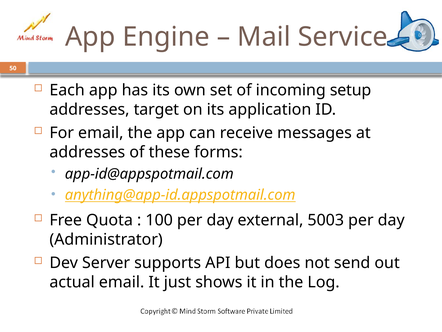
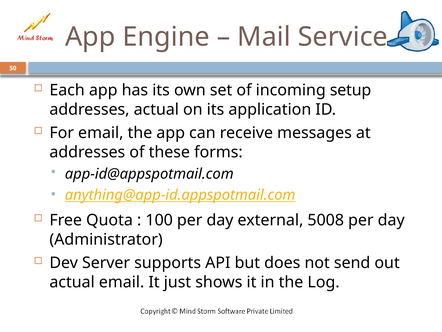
addresses target: target -> actual
5003: 5003 -> 5008
